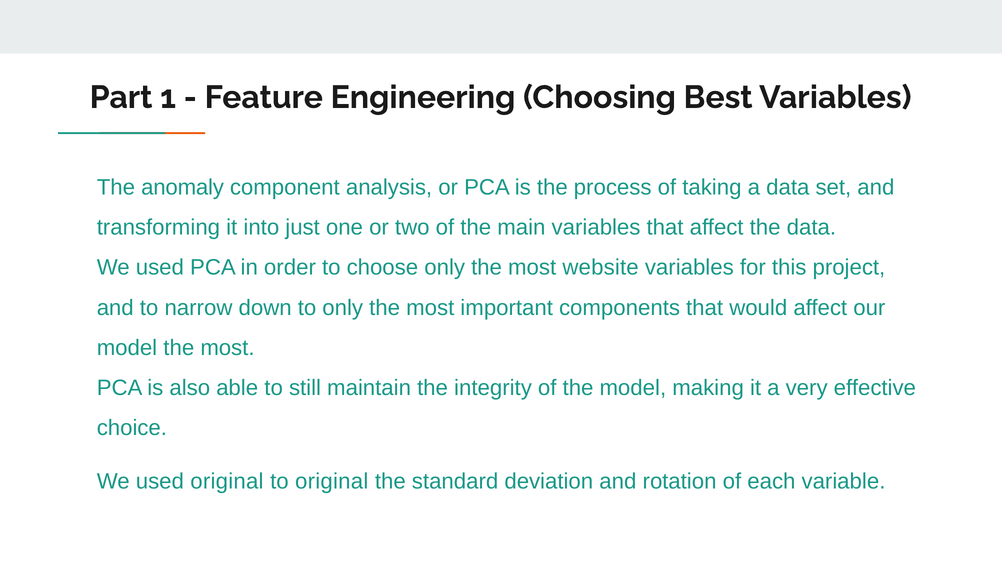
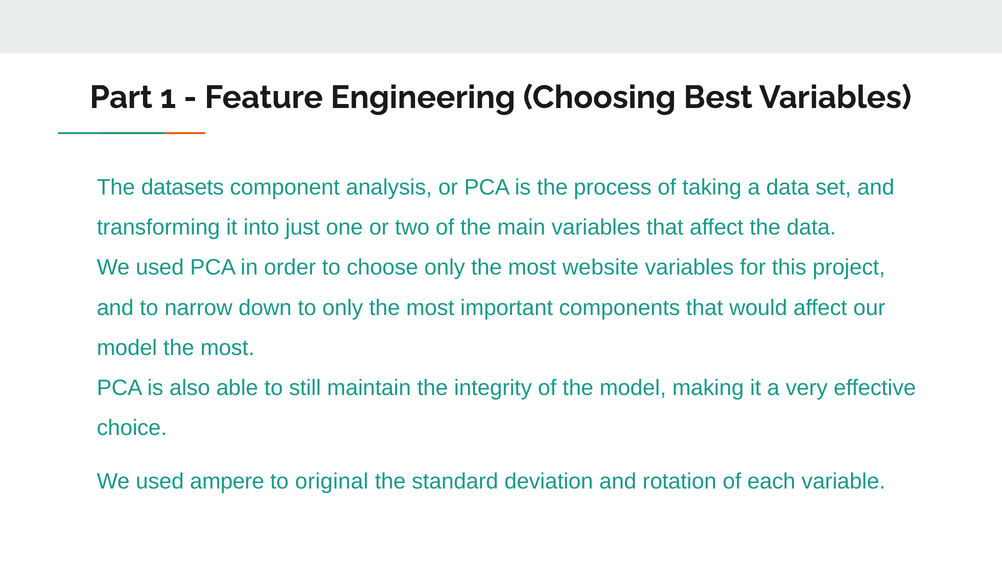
anomaly: anomaly -> datasets
used original: original -> ampere
